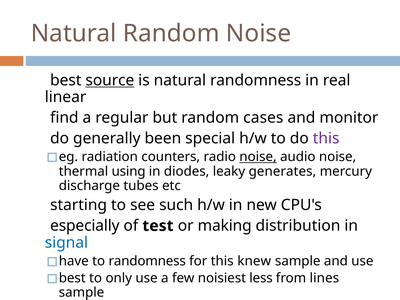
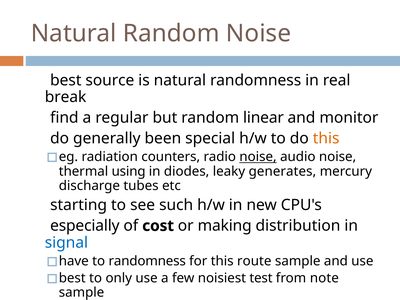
source underline: present -> none
linear: linear -> break
cases: cases -> linear
this at (326, 139) colour: purple -> orange
test: test -> cost
knew: knew -> route
less: less -> test
lines: lines -> note
